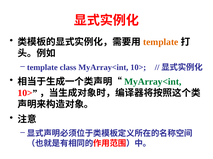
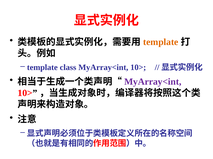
MyArray<int at (153, 82) colour: green -> purple
